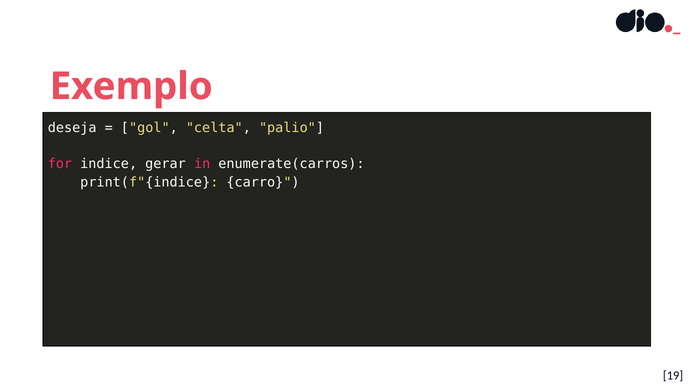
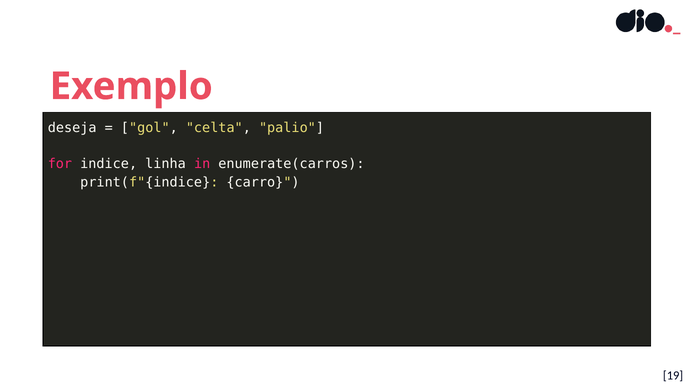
gerar: gerar -> linha
